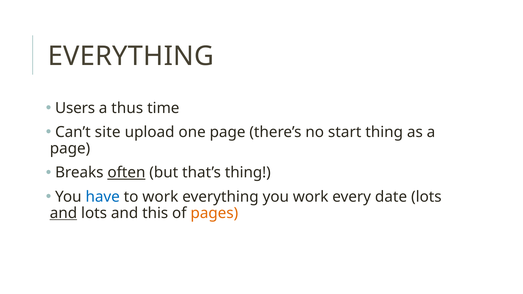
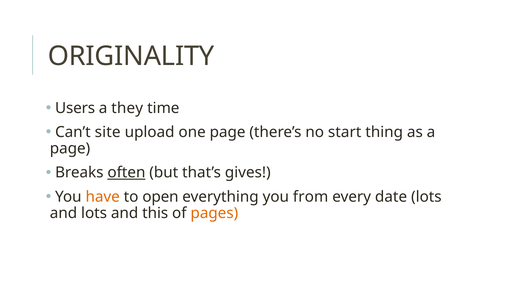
EVERYTHING at (131, 56): EVERYTHING -> ORIGINALITY
thus: thus -> they
that’s thing: thing -> gives
have colour: blue -> orange
to work: work -> open
you work: work -> from
and at (63, 213) underline: present -> none
